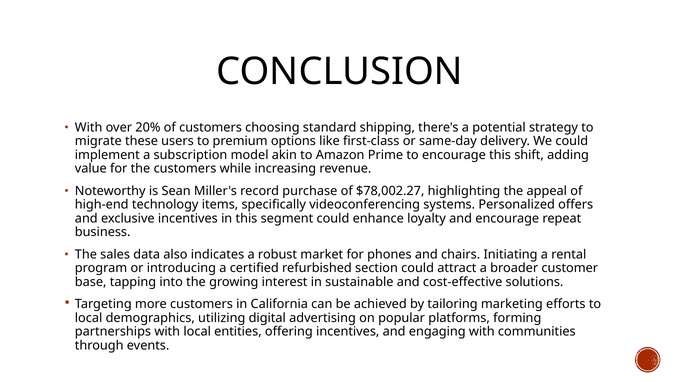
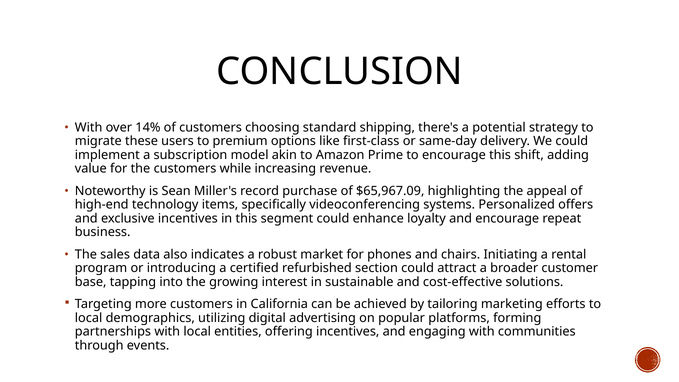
20%: 20% -> 14%
$78,002.27: $78,002.27 -> $65,967.09
